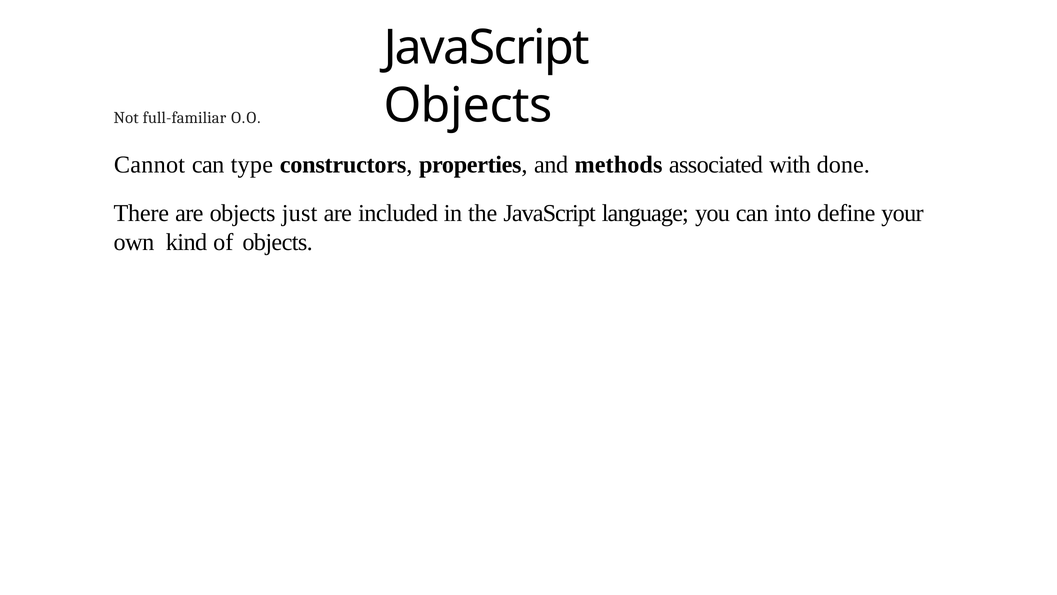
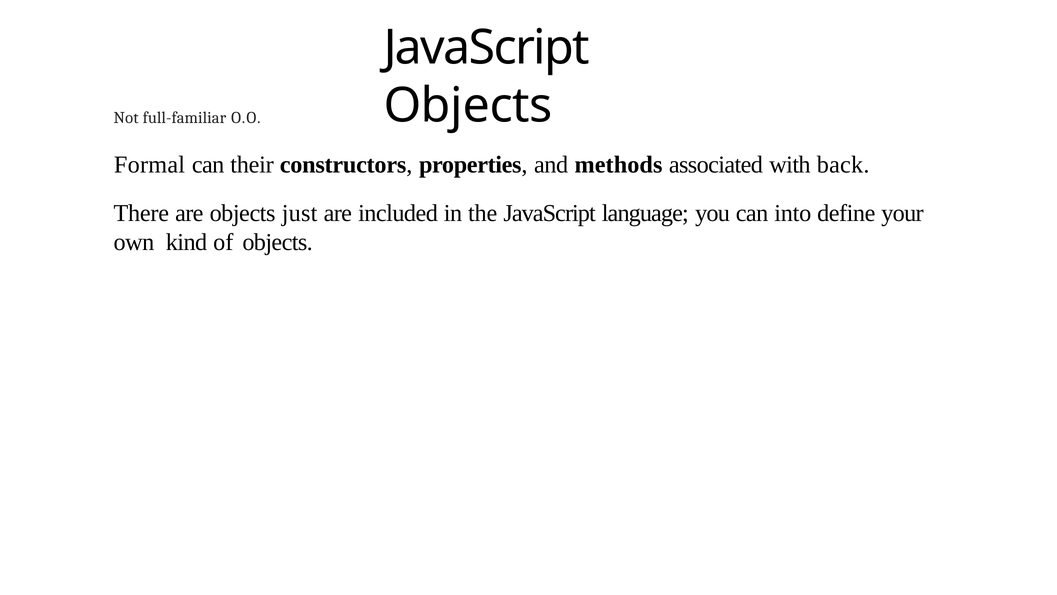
Cannot: Cannot -> Formal
type: type -> their
done: done -> back
